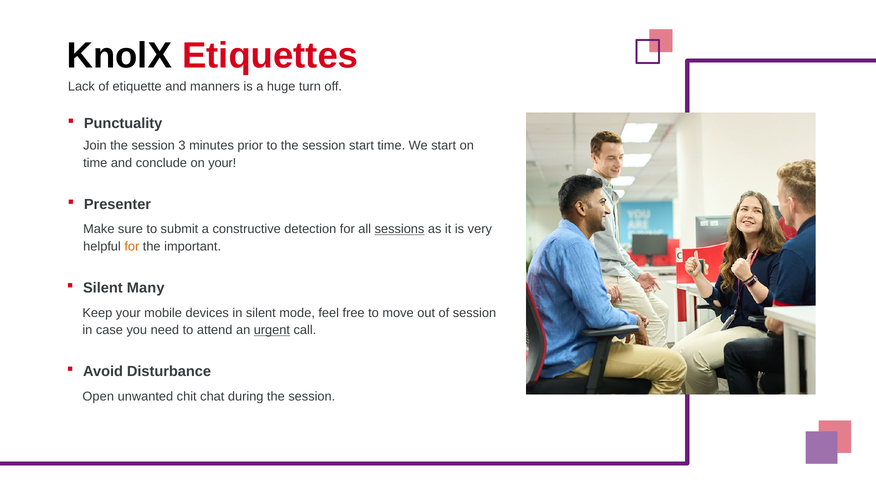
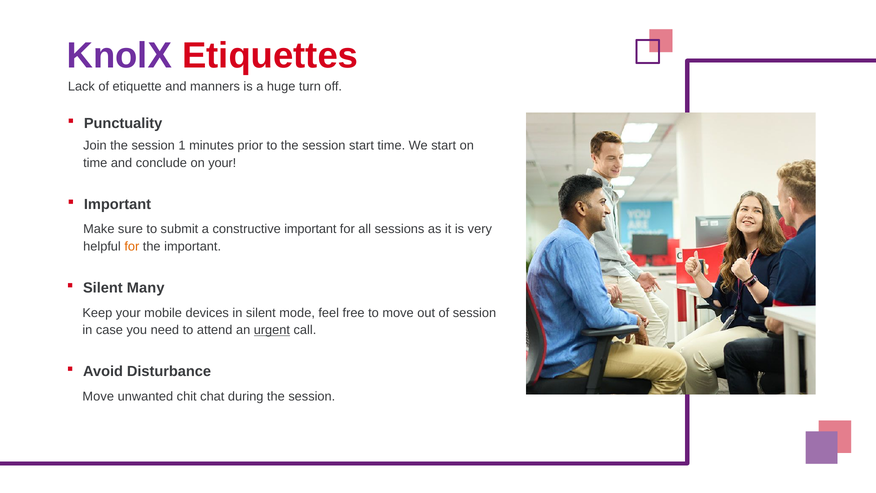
KnolX colour: black -> purple
3: 3 -> 1
Presenter at (117, 204): Presenter -> Important
constructive detection: detection -> important
sessions underline: present -> none
Open at (98, 396): Open -> Move
